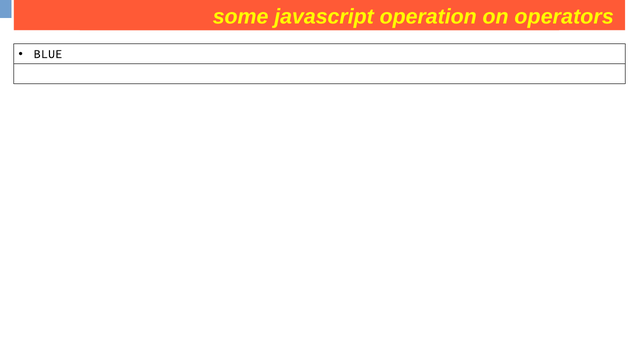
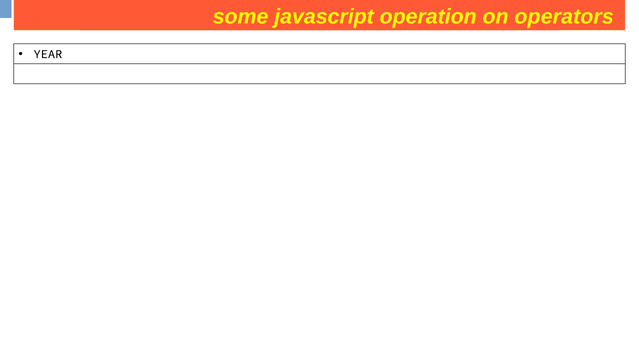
BLUE: BLUE -> YEAR
